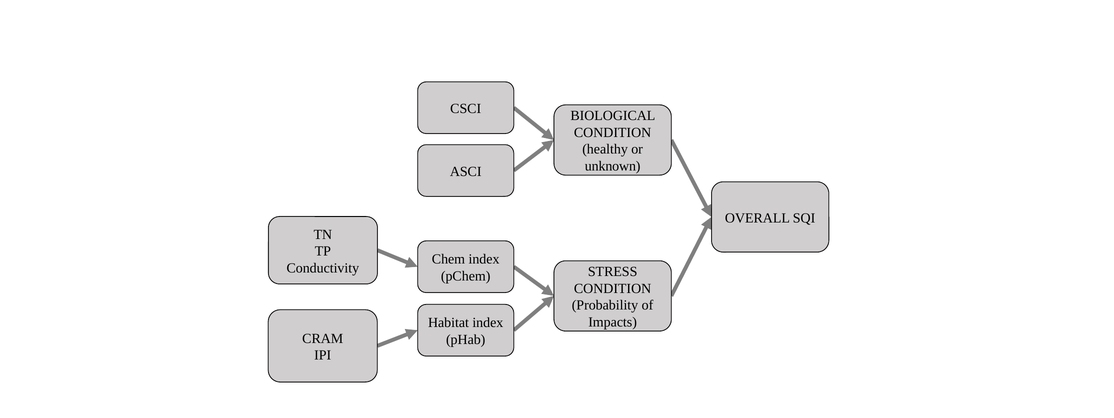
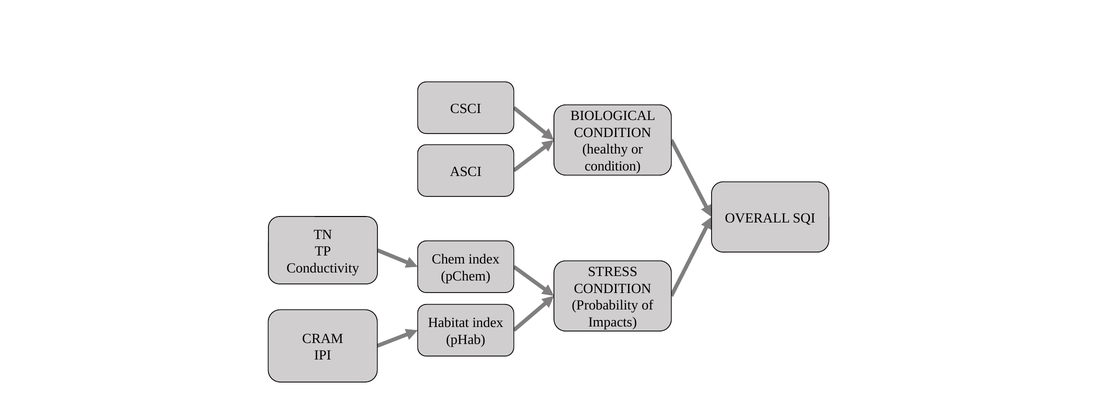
unknown at (613, 166): unknown -> condition
